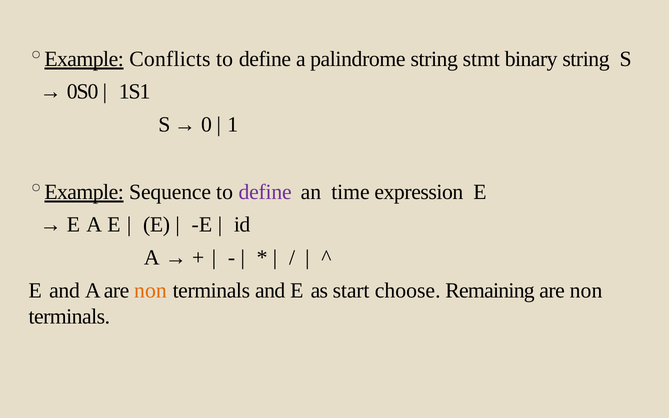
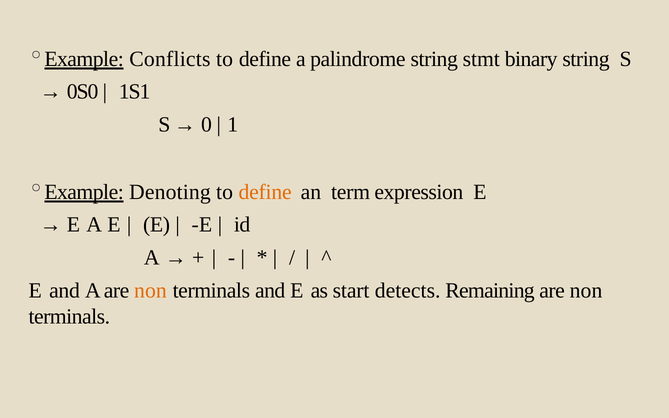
Sequence: Sequence -> Denoting
define at (265, 192) colour: purple -> orange
time: time -> term
choose: choose -> detects
